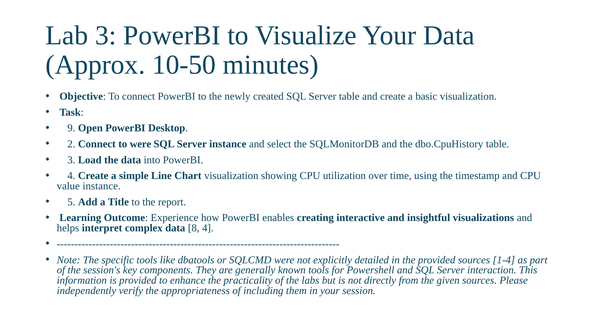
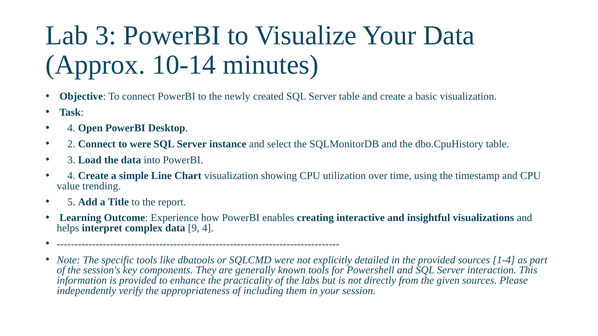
10-50: 10-50 -> 10-14
9 at (71, 128): 9 -> 4
value instance: instance -> trending
8: 8 -> 9
